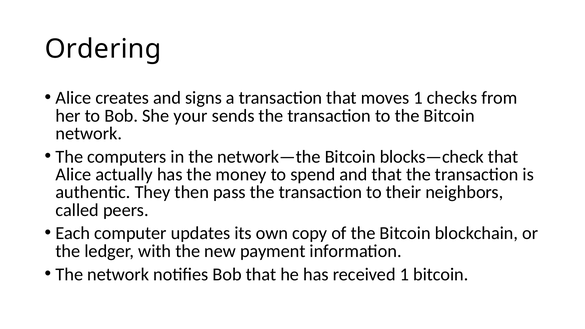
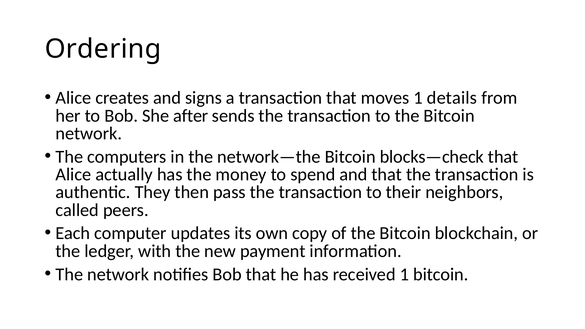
checks: checks -> details
your: your -> after
